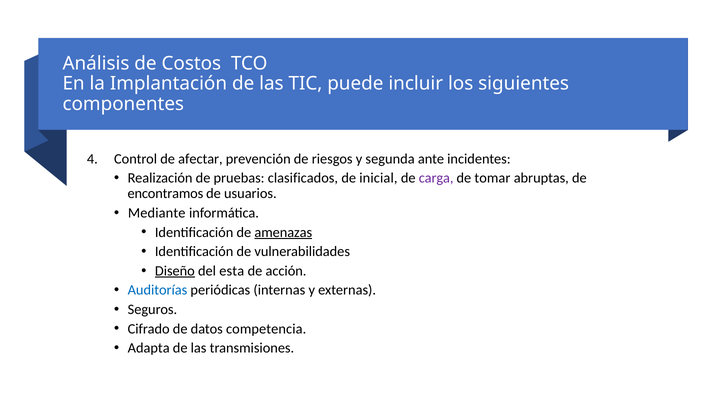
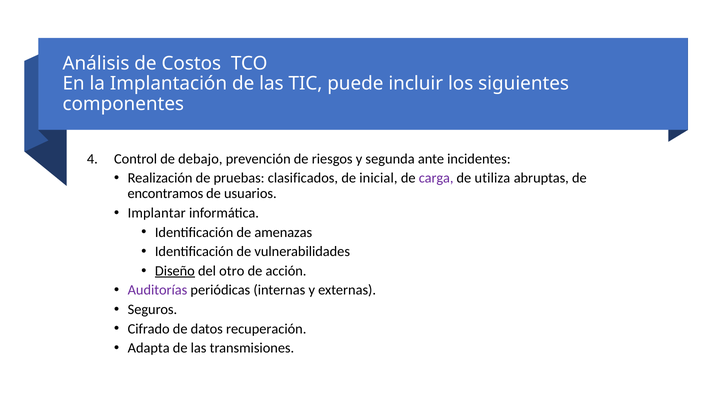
afectar: afectar -> debajo
tomar: tomar -> utiliza
Mediante: Mediante -> Implantar
amenazas underline: present -> none
esta: esta -> otro
Auditorías colour: blue -> purple
competencia: competencia -> recuperación
